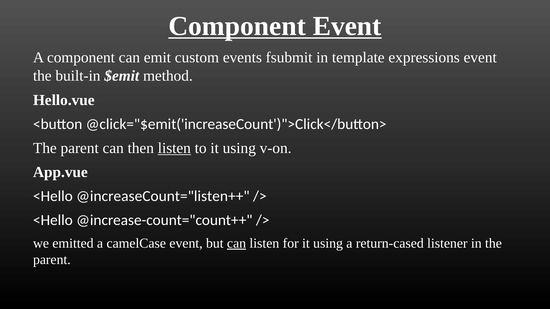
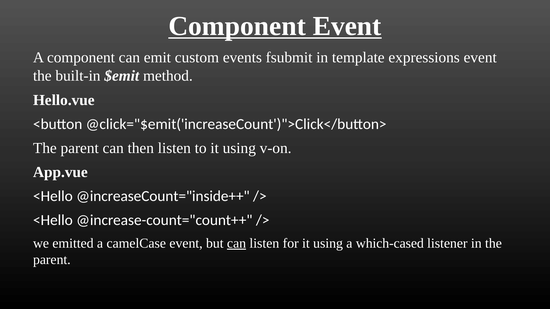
listen at (174, 148) underline: present -> none
@increaseCount="listen++: @increaseCount="listen++ -> @increaseCount="inside++
return-cased: return-cased -> which-cased
